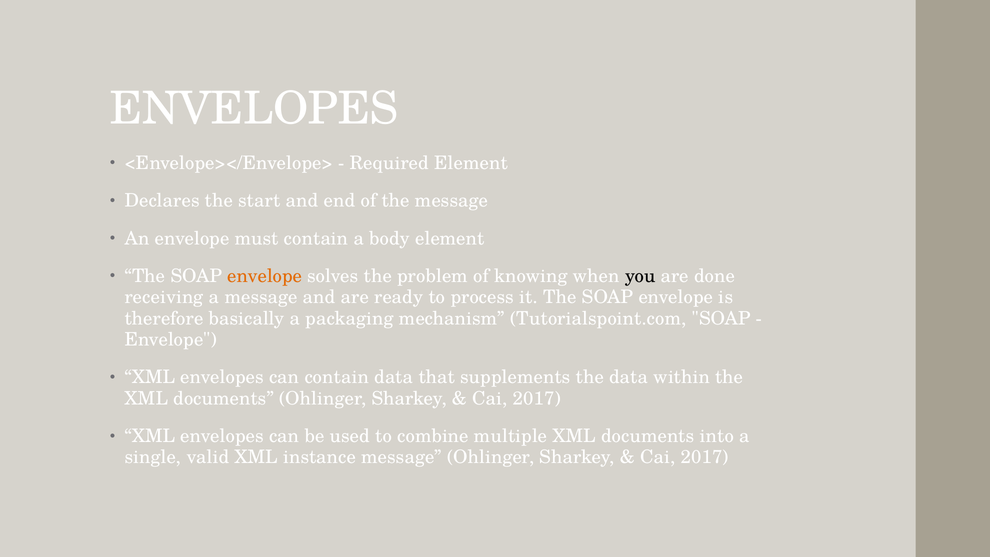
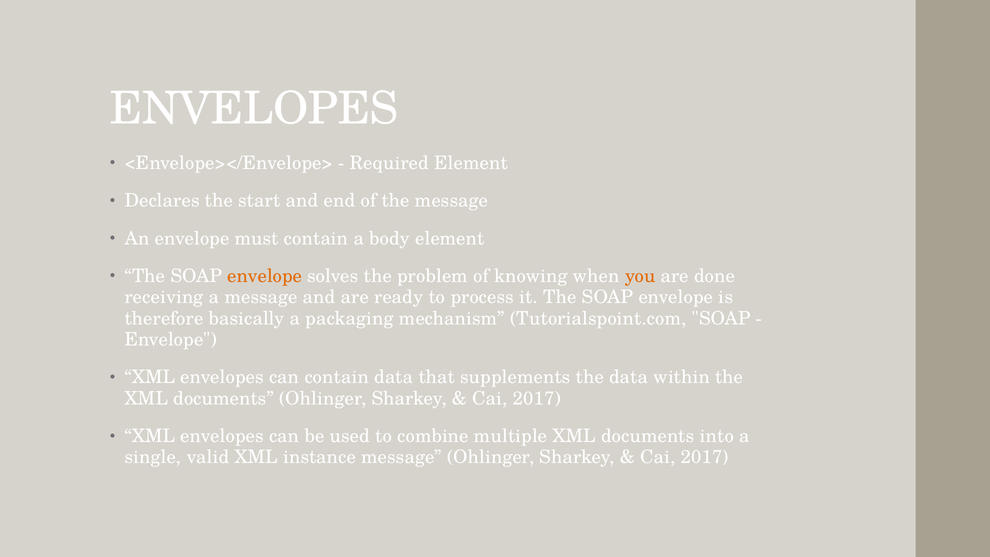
you colour: black -> orange
